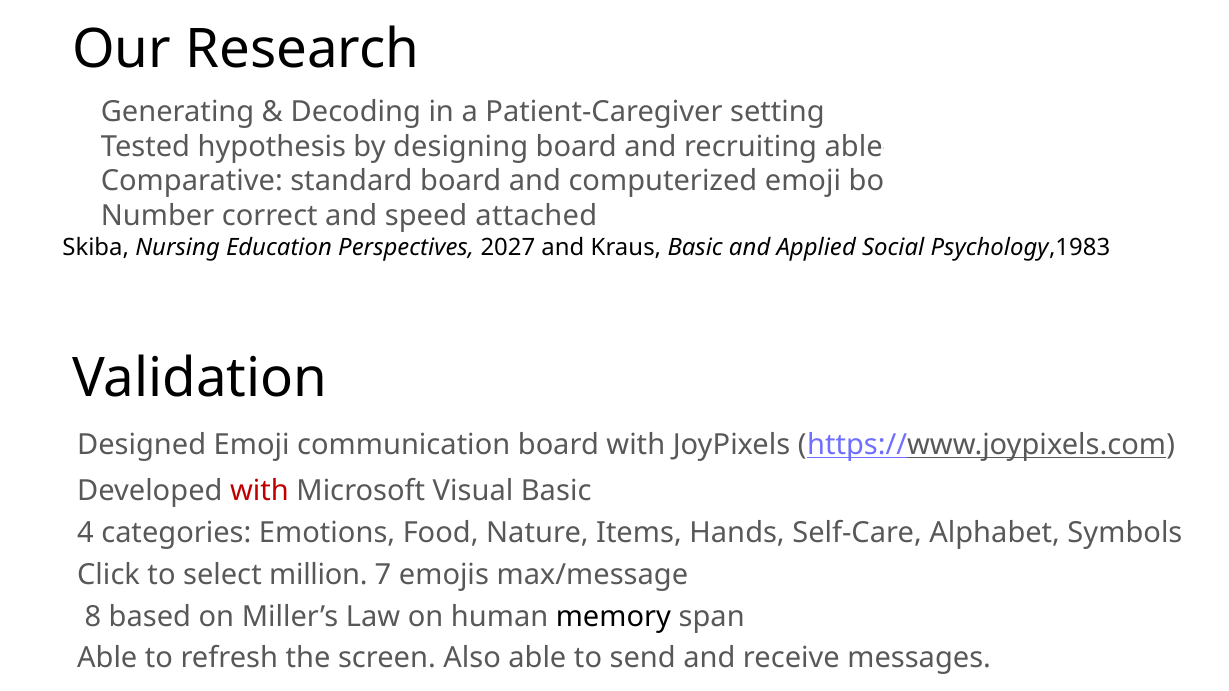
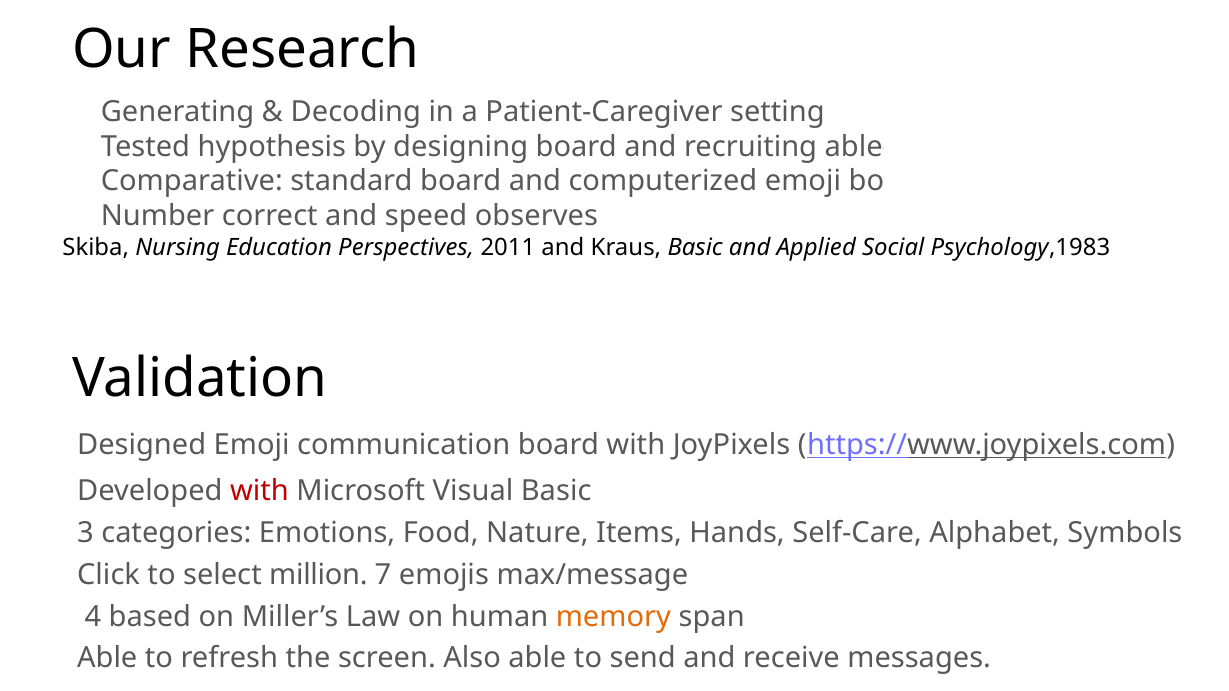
attached: attached -> observes
2027: 2027 -> 2011
4: 4 -> 3
8: 8 -> 4
memory colour: black -> orange
